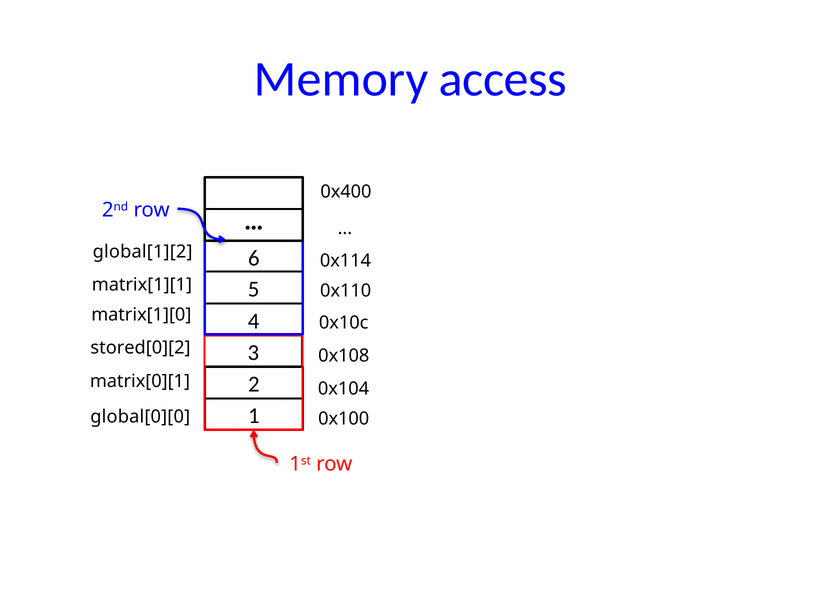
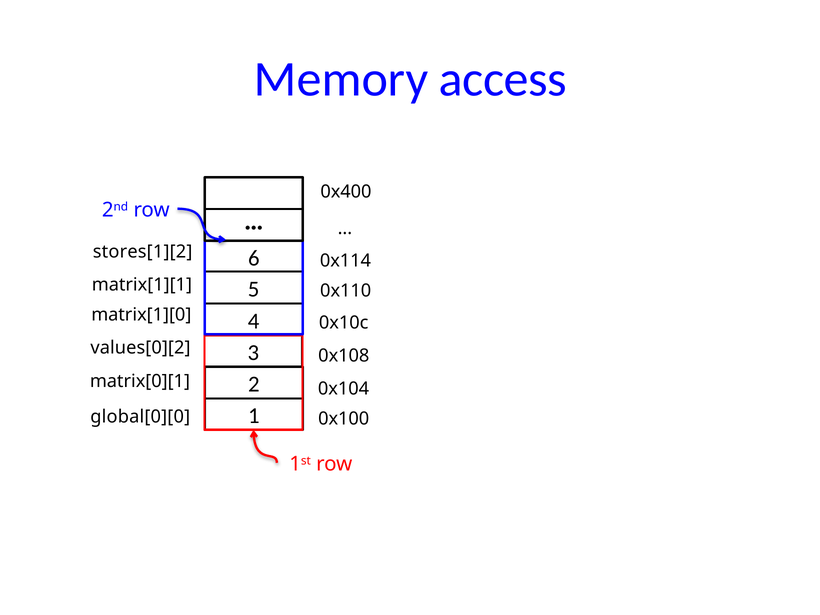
global[1][2: global[1][2 -> stores[1][2
stored[0][2: stored[0][2 -> values[0][2
